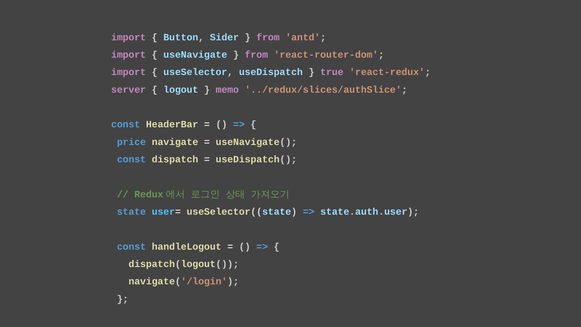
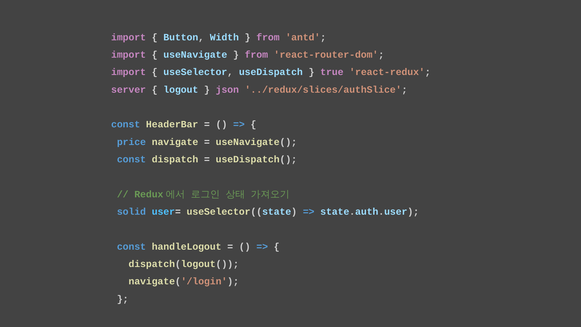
Sider: Sider -> Width
memo: memo -> json
state: state -> solid
